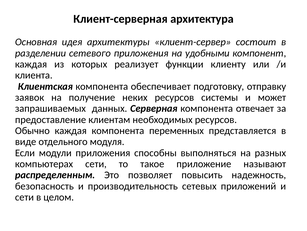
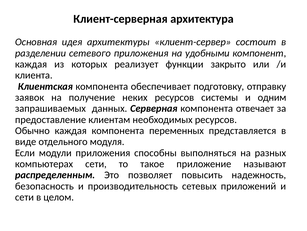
клиенту: клиенту -> закрыто
может: может -> одним
